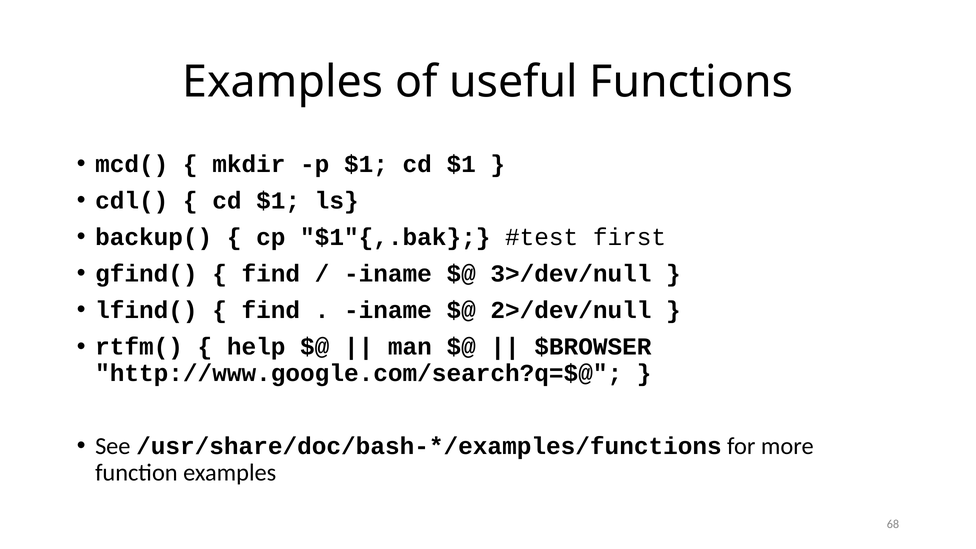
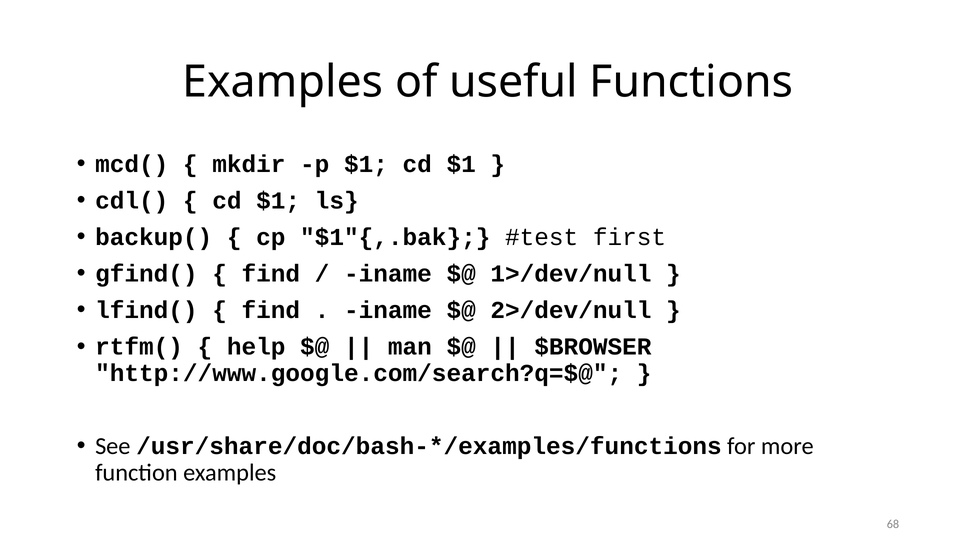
3>/dev/null: 3>/dev/null -> 1>/dev/null
